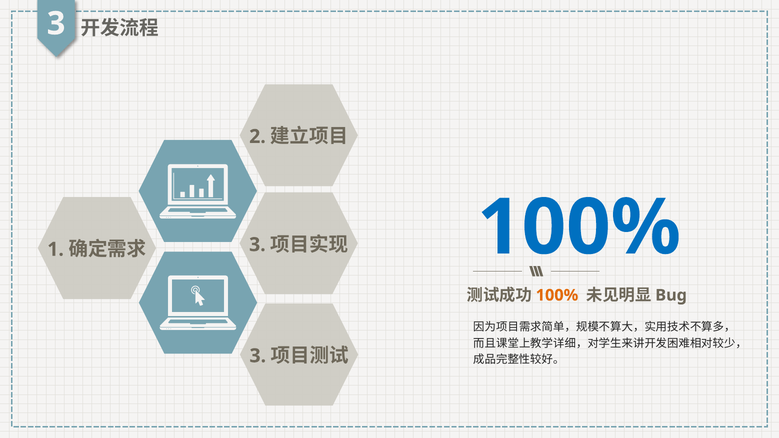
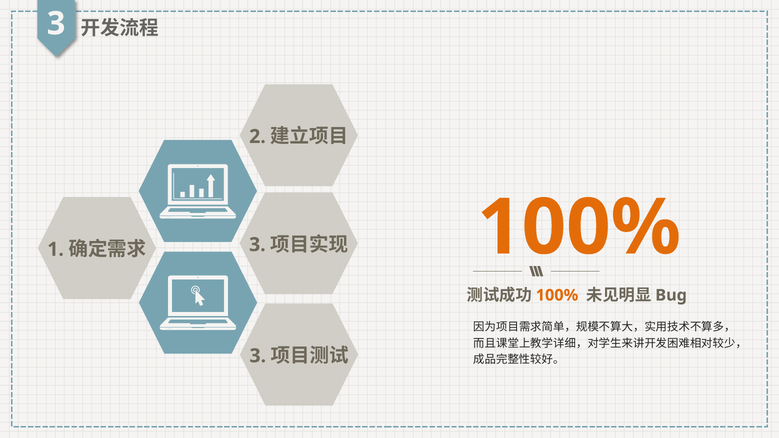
100% at (579, 228) colour: blue -> orange
